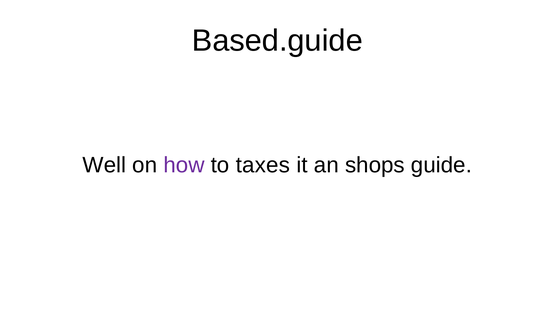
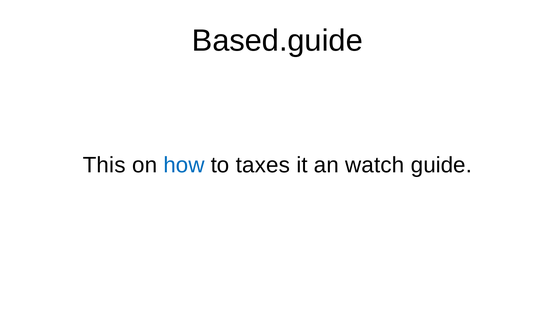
Well: Well -> This
how colour: purple -> blue
shops: shops -> watch
